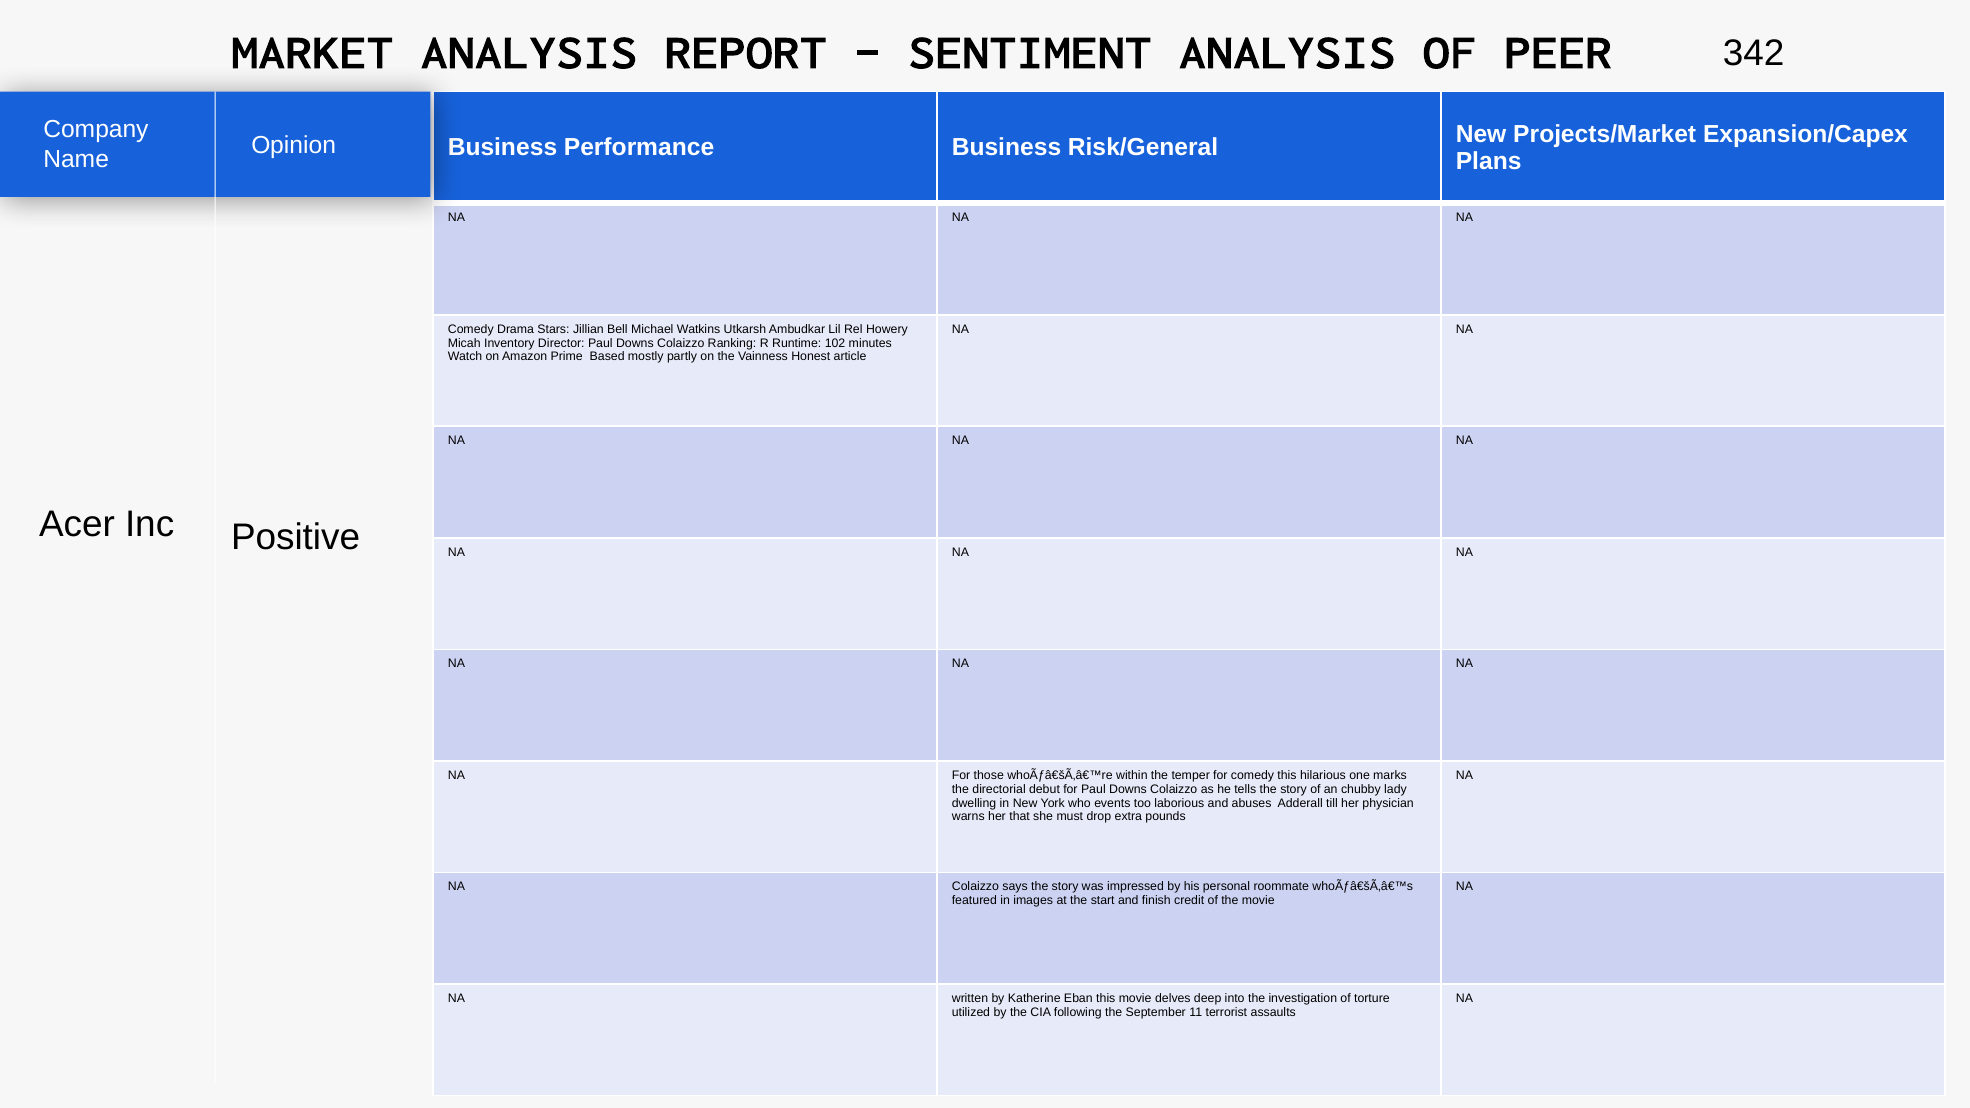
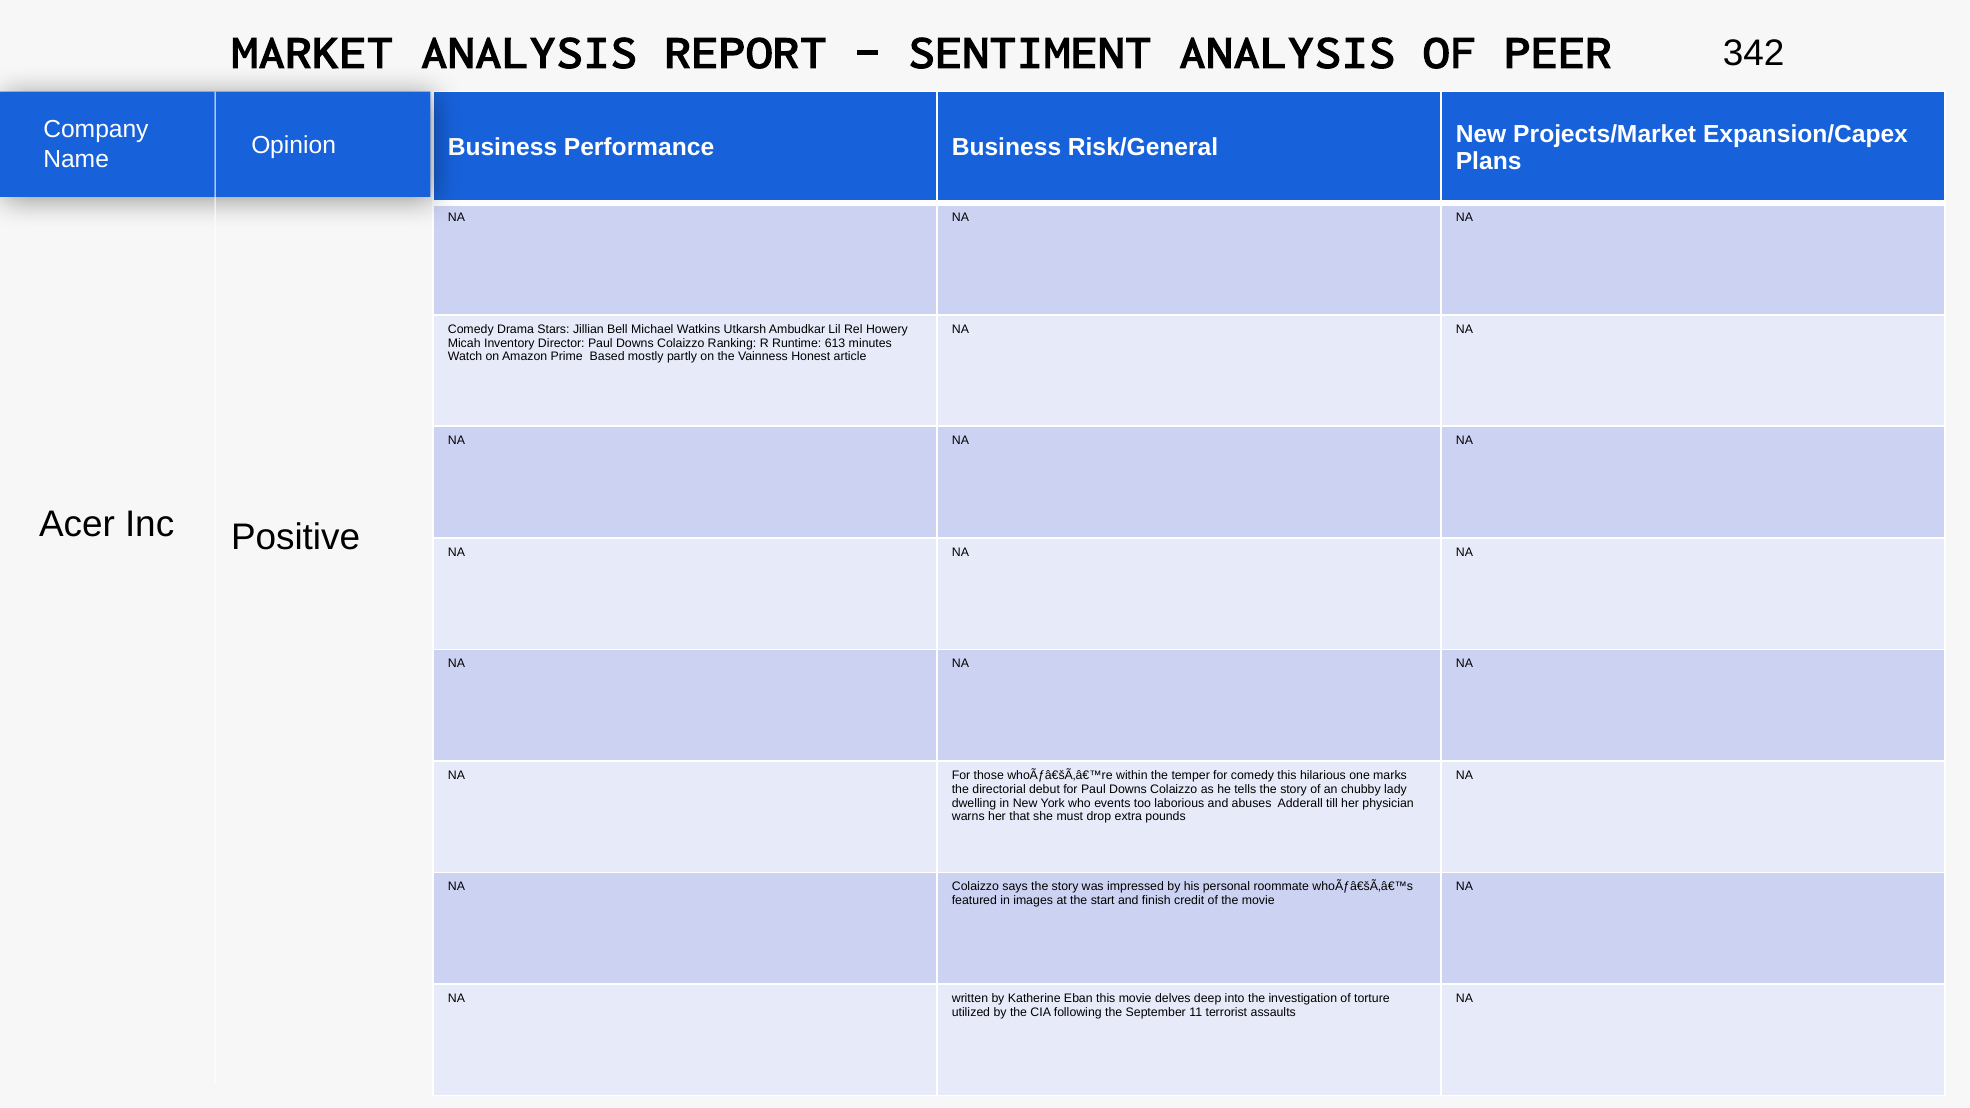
102: 102 -> 613
